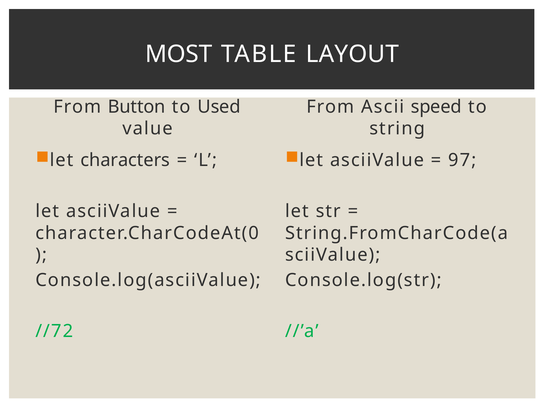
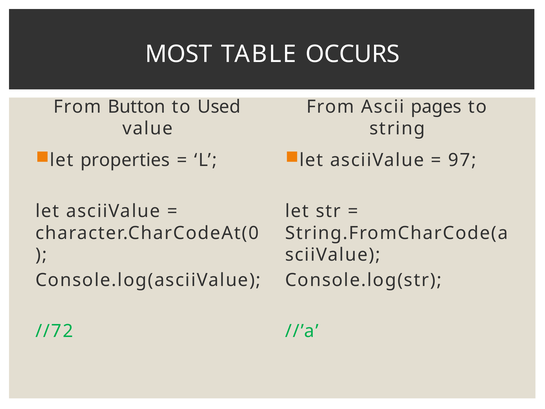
LAYOUT: LAYOUT -> OCCURS
speed: speed -> pages
characters: characters -> properties
